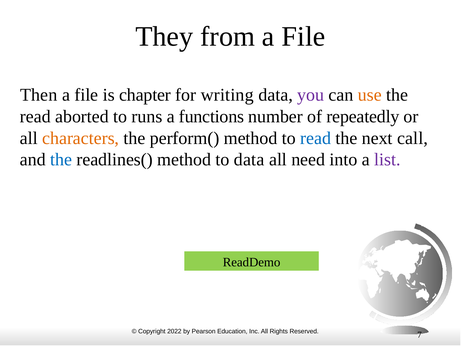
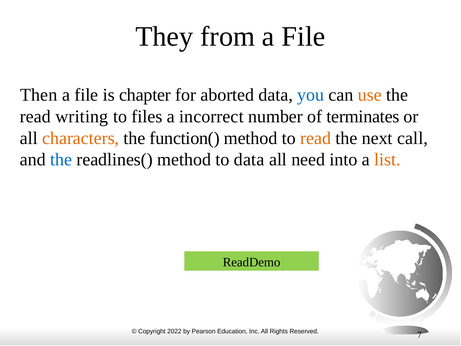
writing: writing -> aborted
you colour: purple -> blue
aborted: aborted -> writing
runs: runs -> files
functions: functions -> incorrect
repeatedly: repeatedly -> terminates
perform(: perform( -> function(
read at (316, 138) colour: blue -> orange
list colour: purple -> orange
